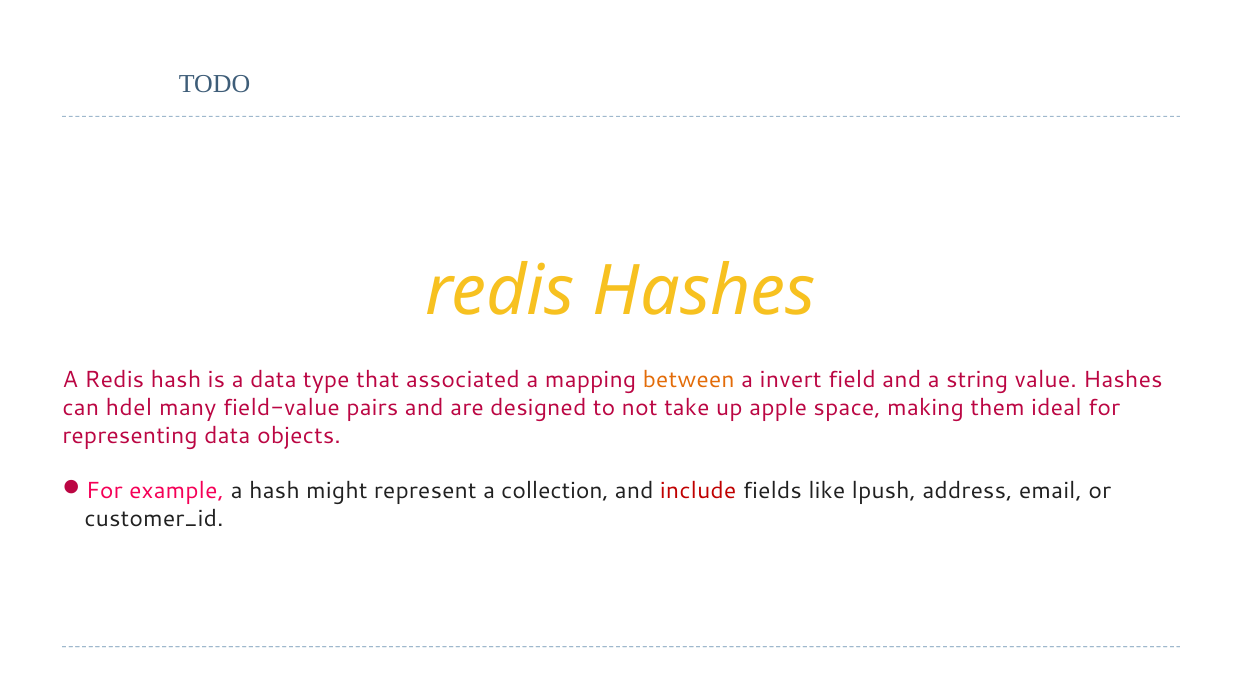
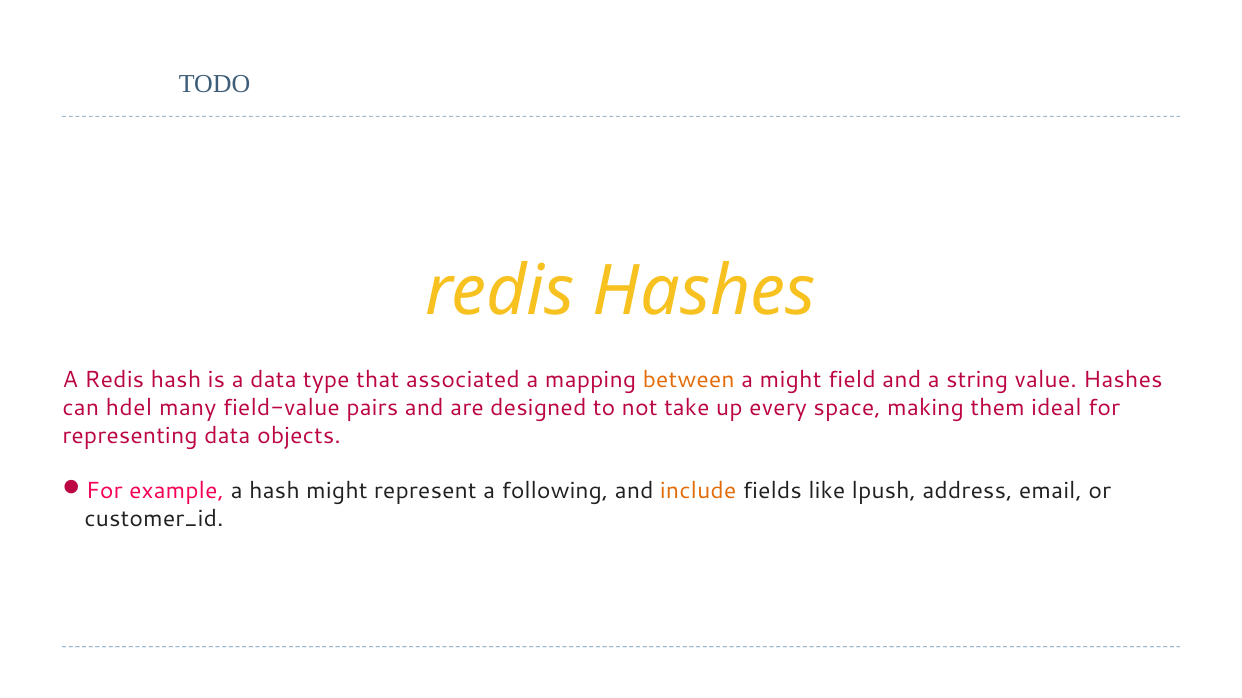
a invert: invert -> might
apple: apple -> every
collection: collection -> following
include colour: red -> orange
